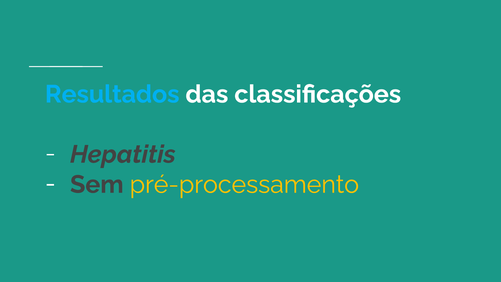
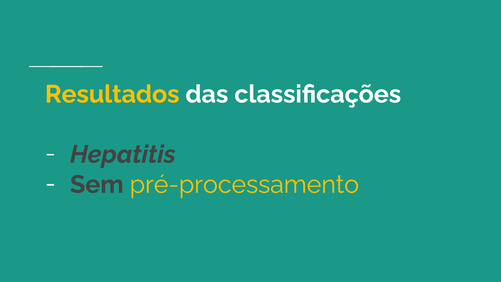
Resultados colour: light blue -> yellow
